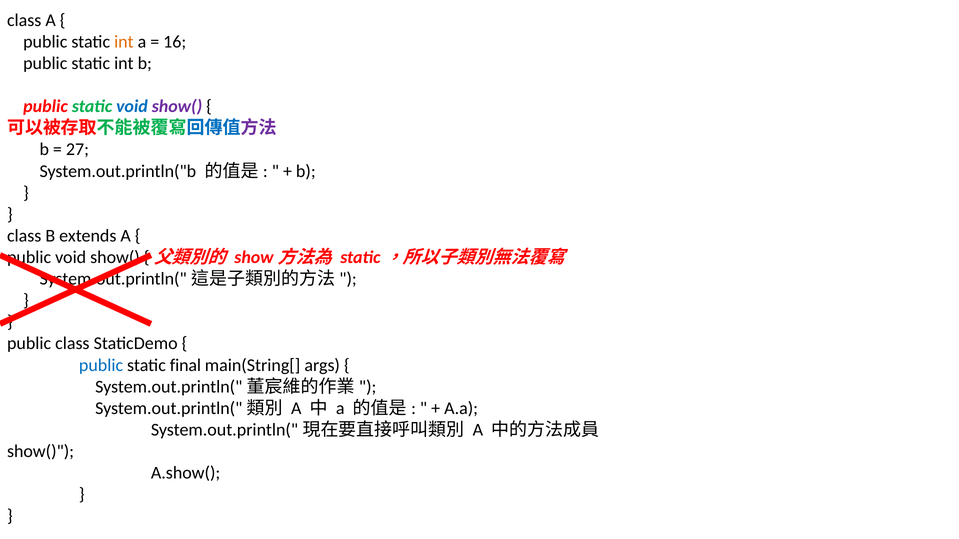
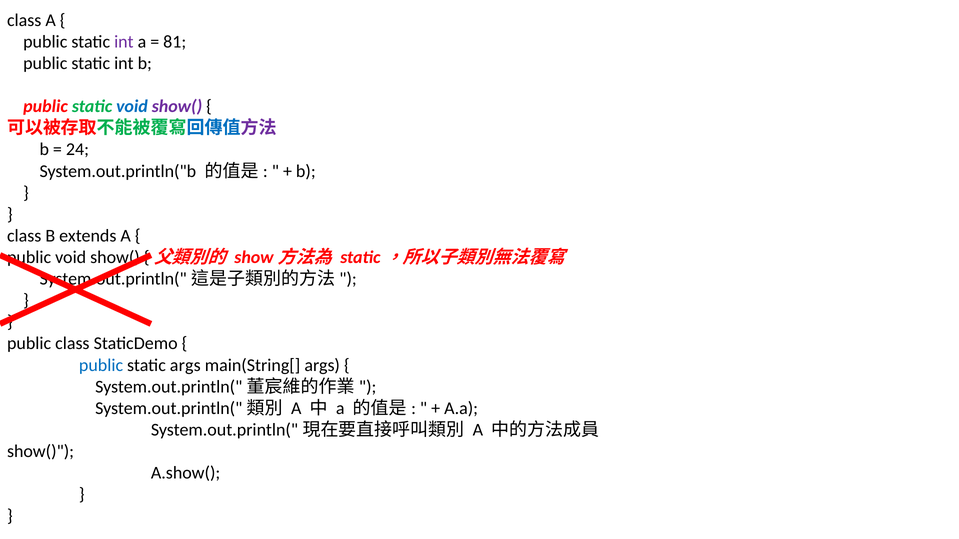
int at (124, 42) colour: orange -> purple
16: 16 -> 81
27: 27 -> 24
static final: final -> args
